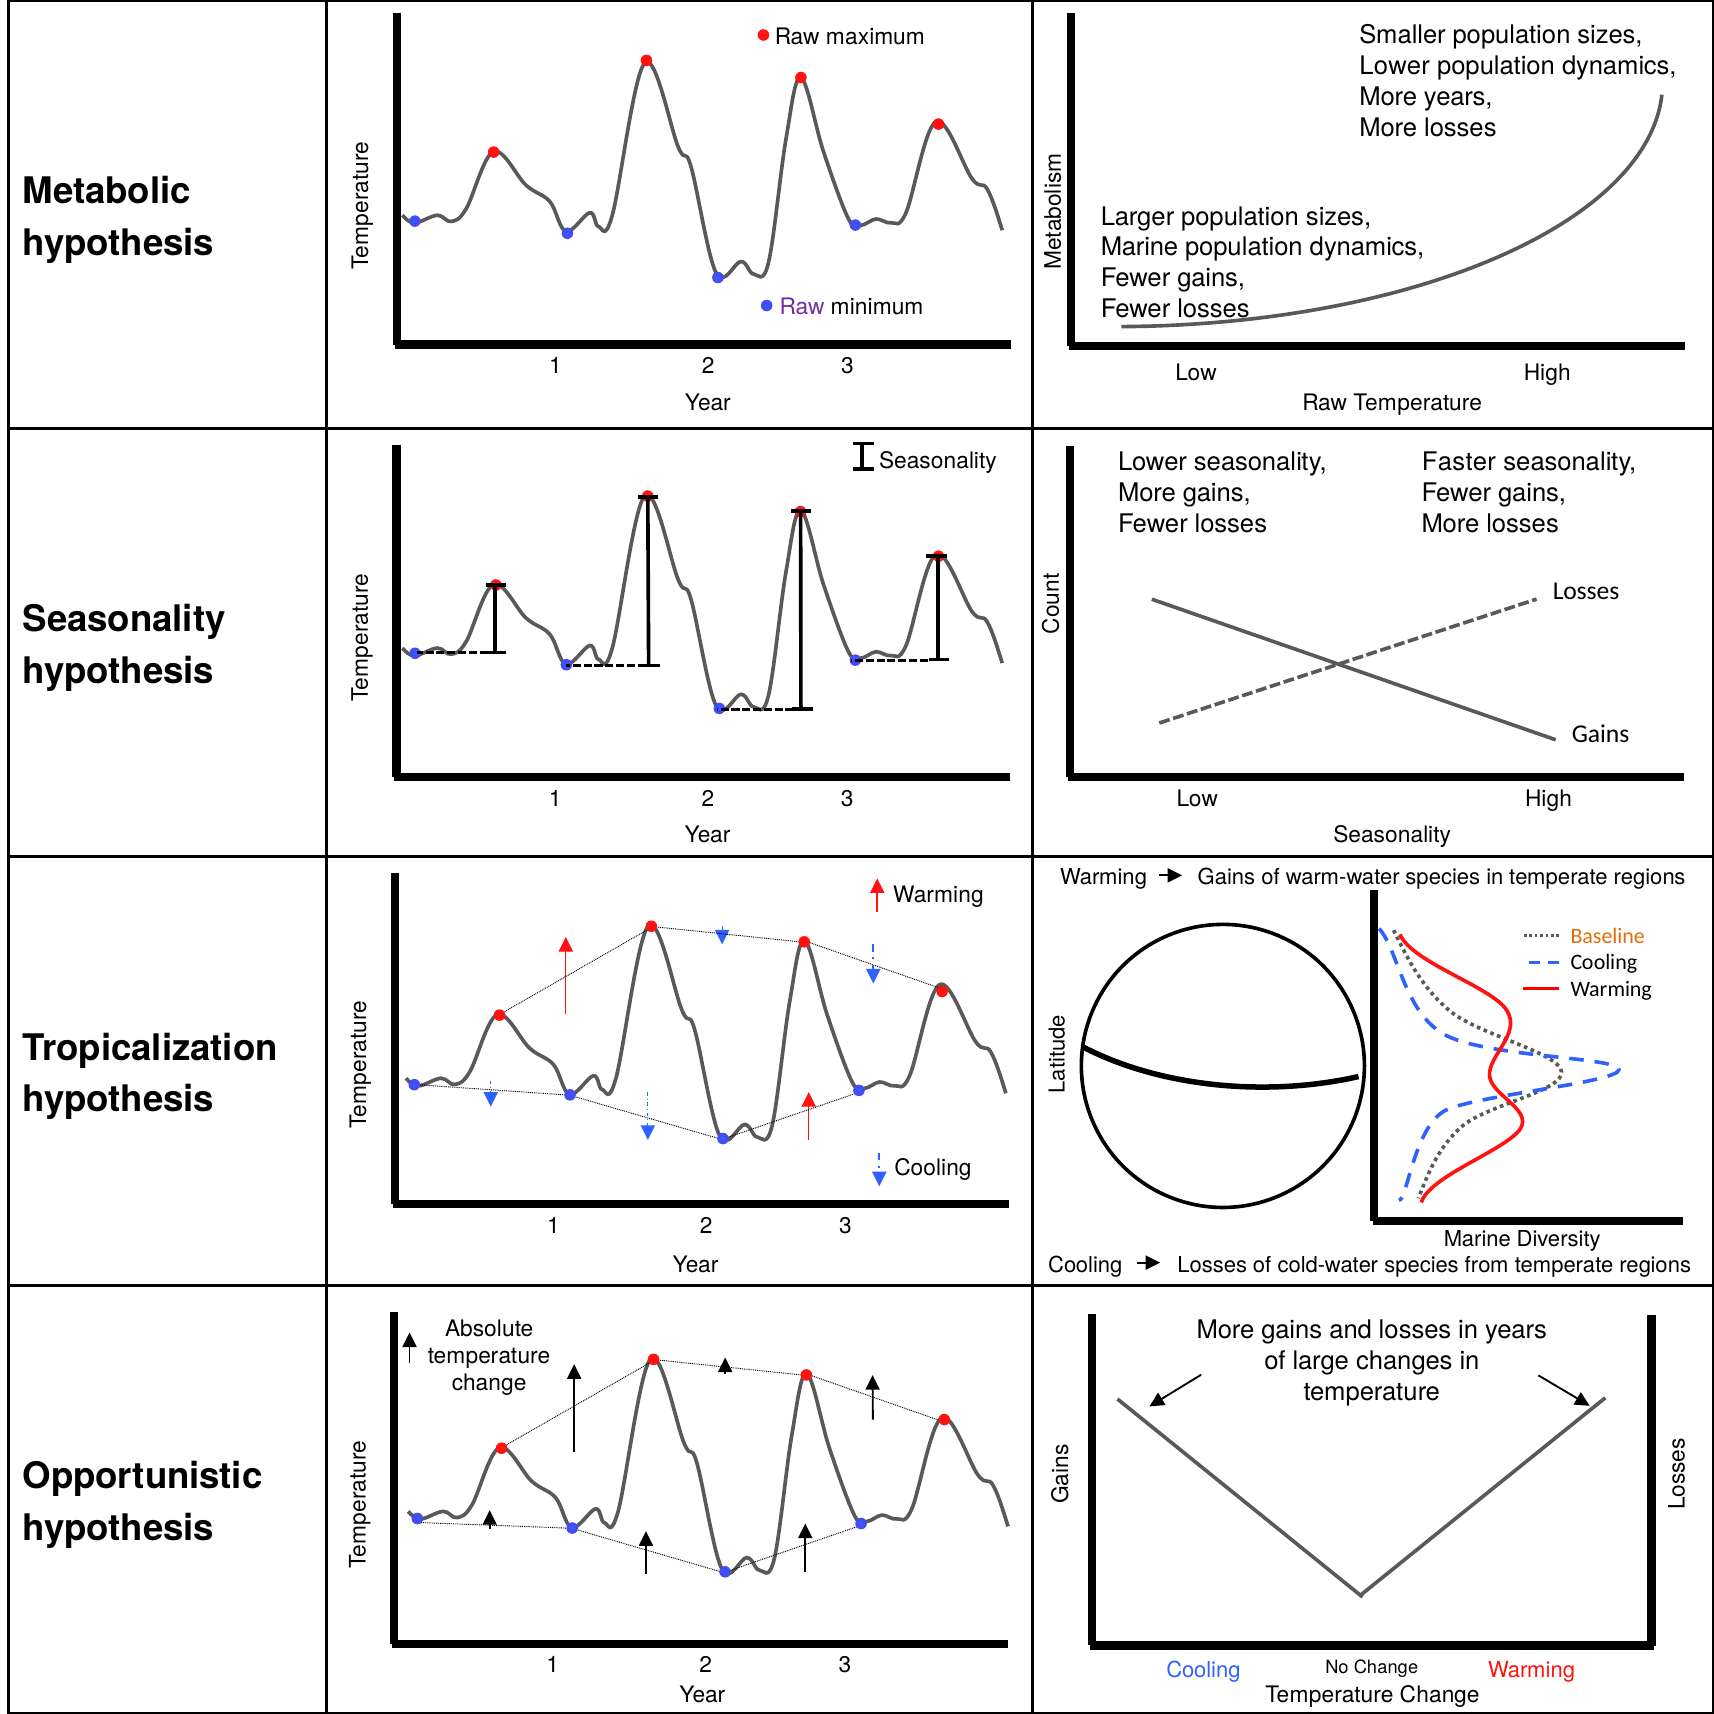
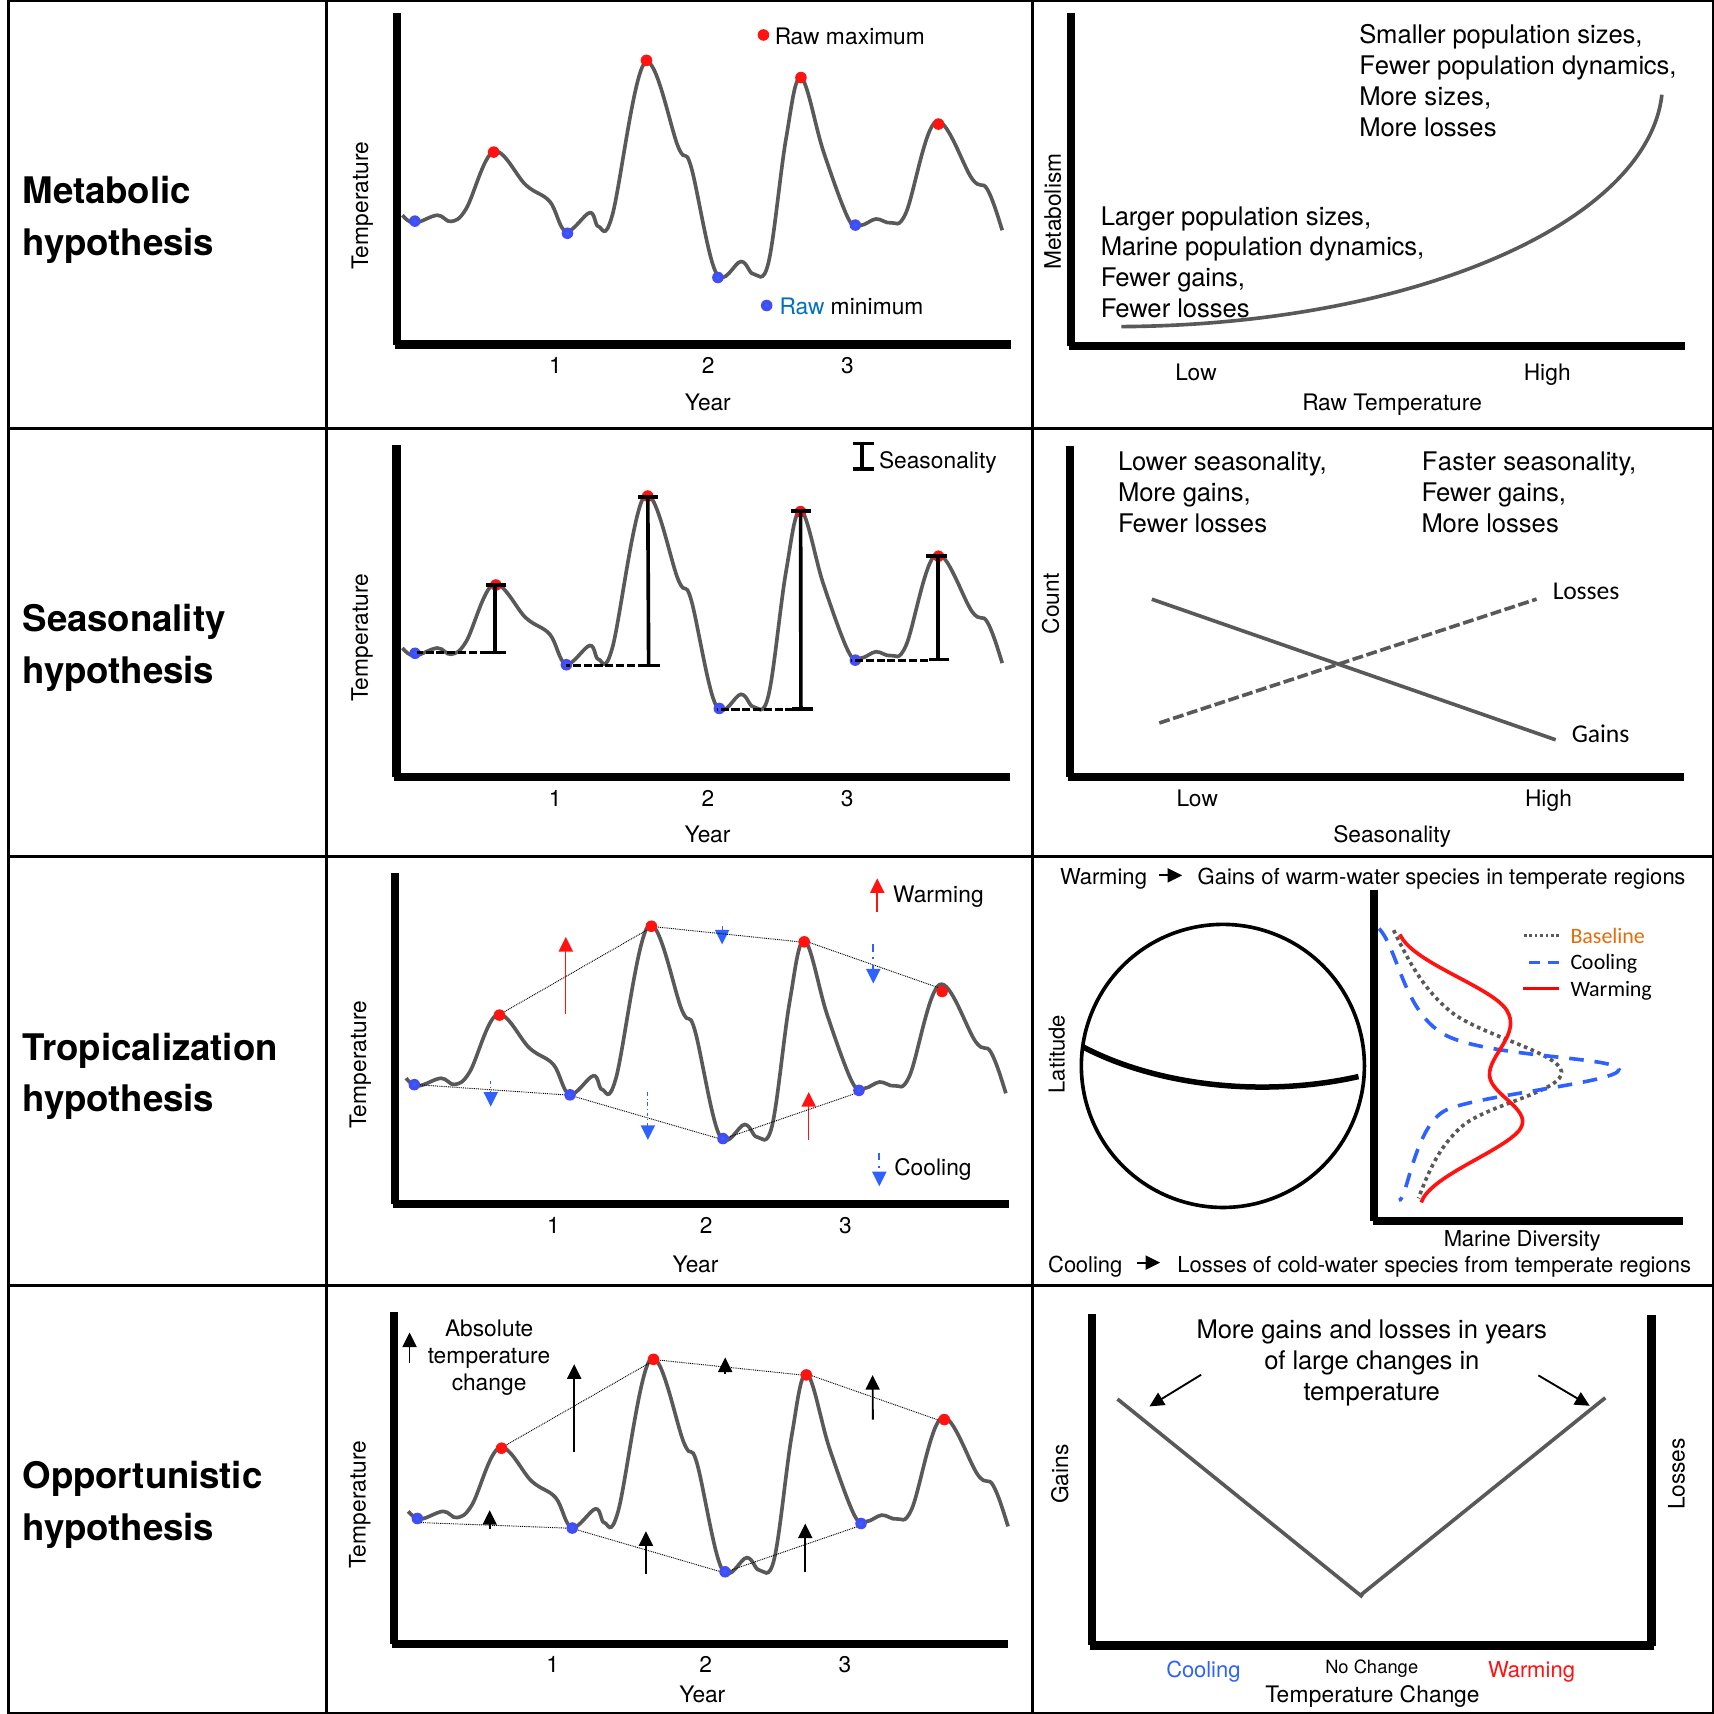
Lower at (1395, 66): Lower -> Fewer
More years: years -> sizes
Raw at (802, 307) colour: purple -> blue
